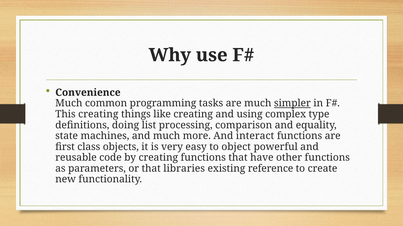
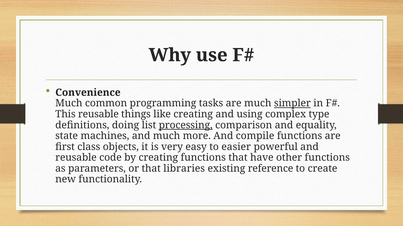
This creating: creating -> reusable
processing underline: none -> present
interact: interact -> compile
object: object -> easier
